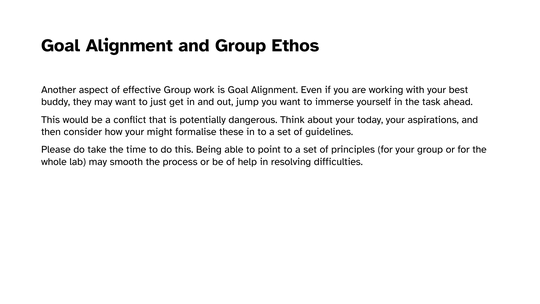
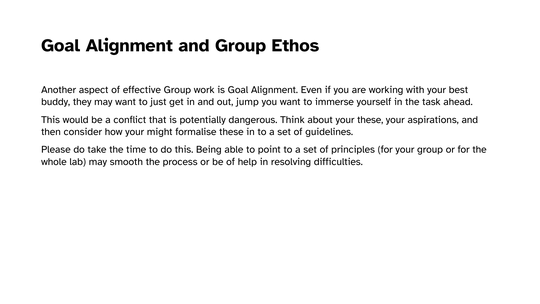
your today: today -> these
